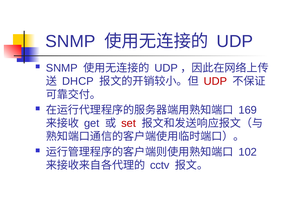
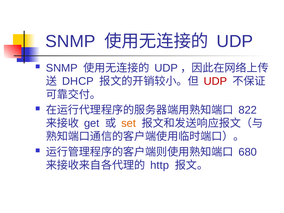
169: 169 -> 822
set colour: red -> orange
102: 102 -> 680
cctv: cctv -> http
